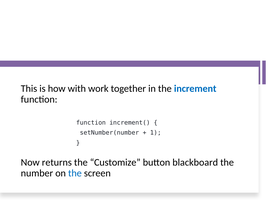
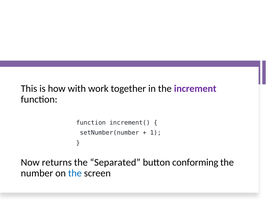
increment colour: blue -> purple
Customize: Customize -> Separated
blackboard: blackboard -> conforming
